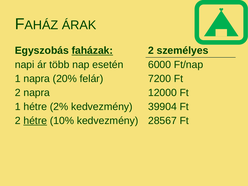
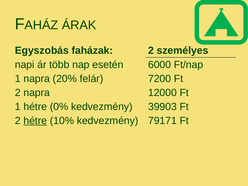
faházak underline: present -> none
2%: 2% -> 0%
39904: 39904 -> 39903
28567: 28567 -> 79171
